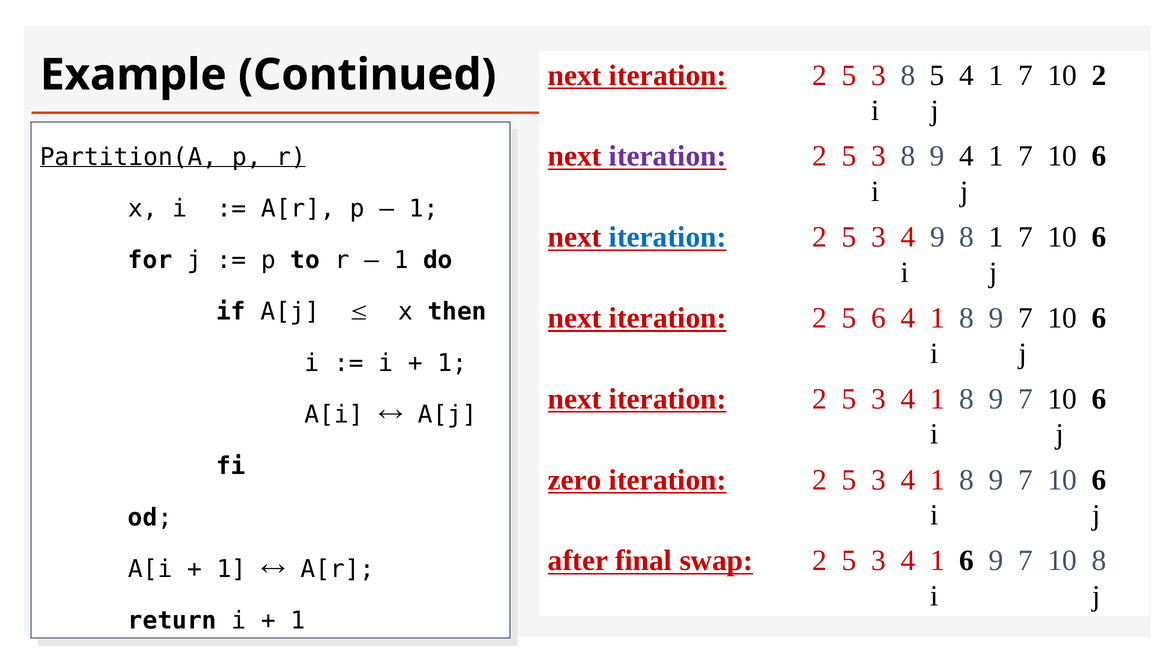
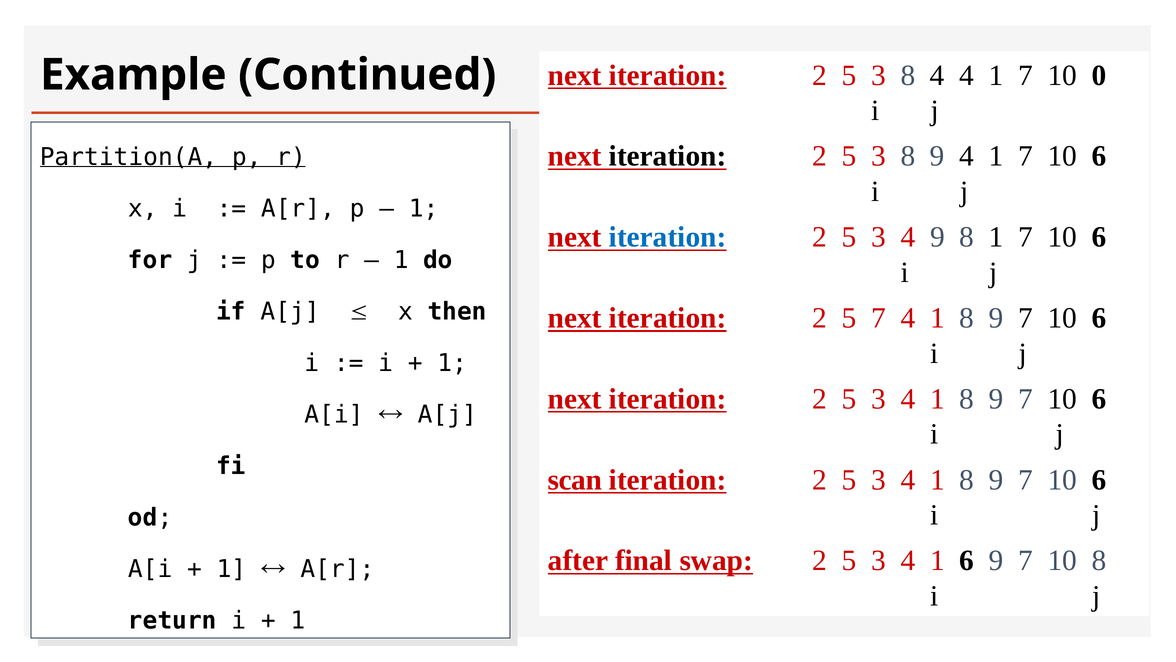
8 5: 5 -> 4
10 2: 2 -> 0
iteration at (668, 156) colour: purple -> black
5 6: 6 -> 7
zero: zero -> scan
